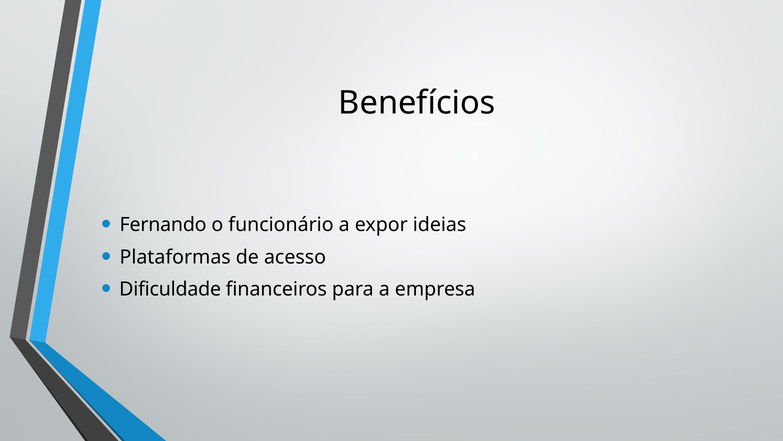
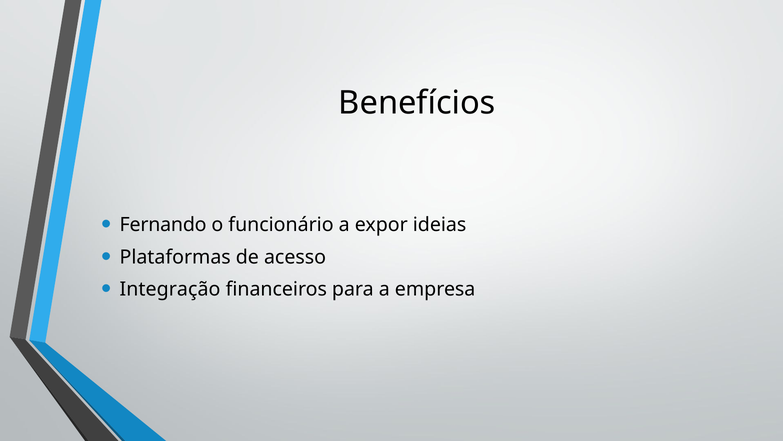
Dificuldade: Dificuldade -> Integração
